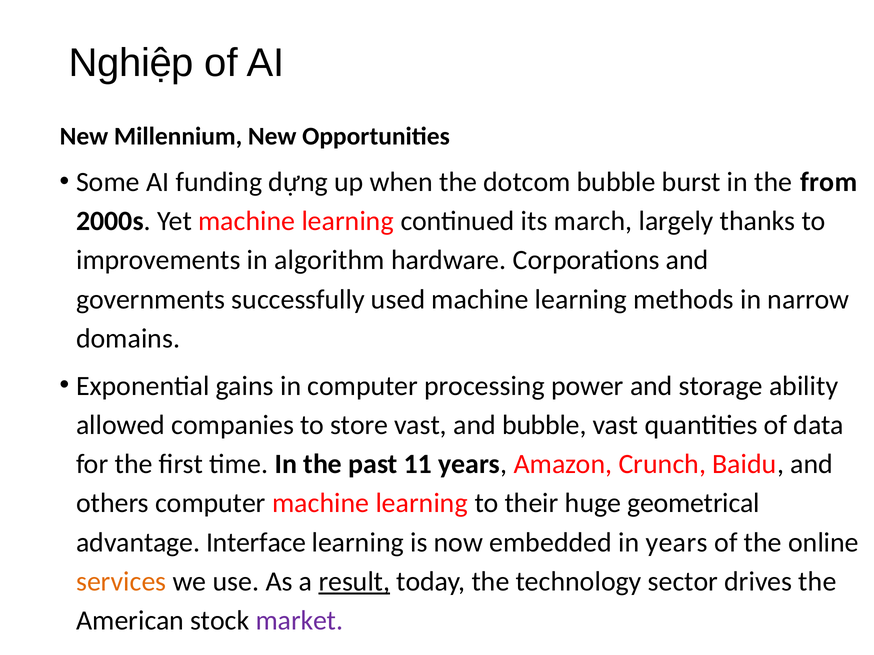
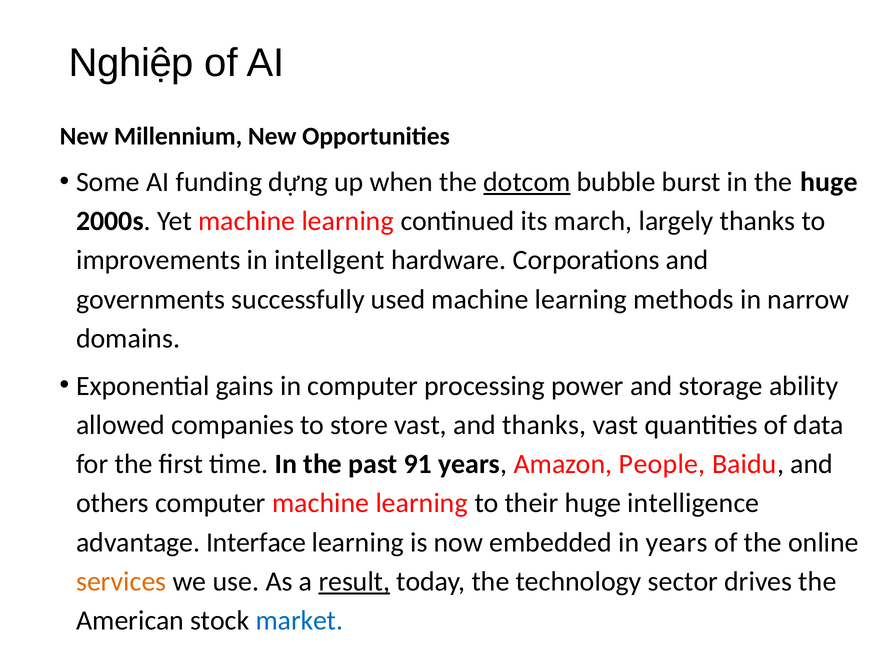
dotcom underline: none -> present
the from: from -> huge
algorithm: algorithm -> intellgent
and bubble: bubble -> thanks
11: 11 -> 91
Crunch: Crunch -> People
geometrical: geometrical -> intelligence
market colour: purple -> blue
